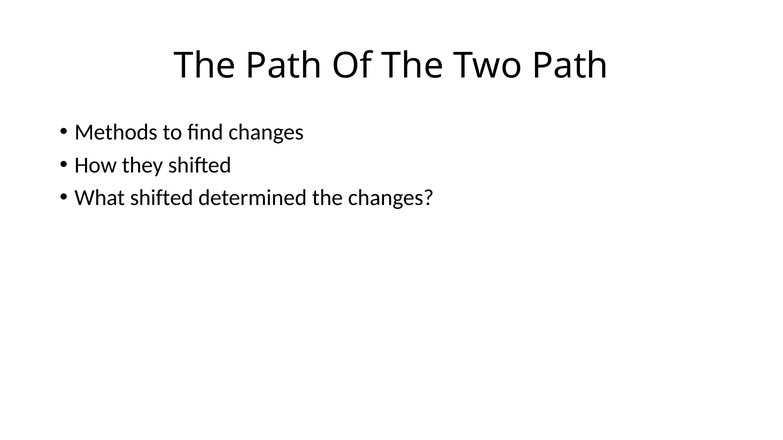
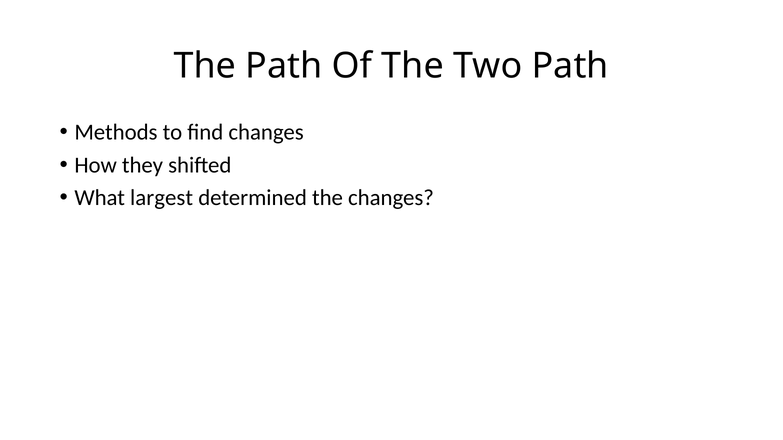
What shifted: shifted -> largest
